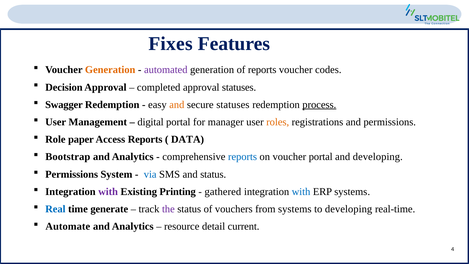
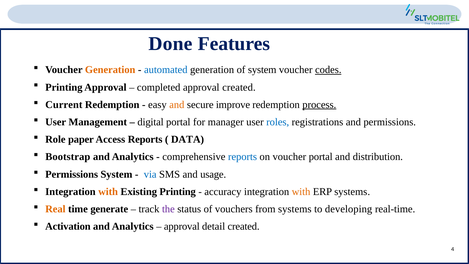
Fixes: Fixes -> Done
automated colour: purple -> blue
of reports: reports -> system
codes underline: none -> present
Decision at (64, 87): Decision -> Printing
approval statuses: statuses -> created
Swagger: Swagger -> Current
secure statuses: statuses -> improve
roles colour: orange -> blue
and developing: developing -> distribution
and status: status -> usage
with at (108, 192) colour: purple -> orange
gathered: gathered -> accuracy
with at (301, 192) colour: blue -> orange
Real colour: blue -> orange
Automate: Automate -> Activation
resource at (182, 226): resource -> approval
detail current: current -> created
